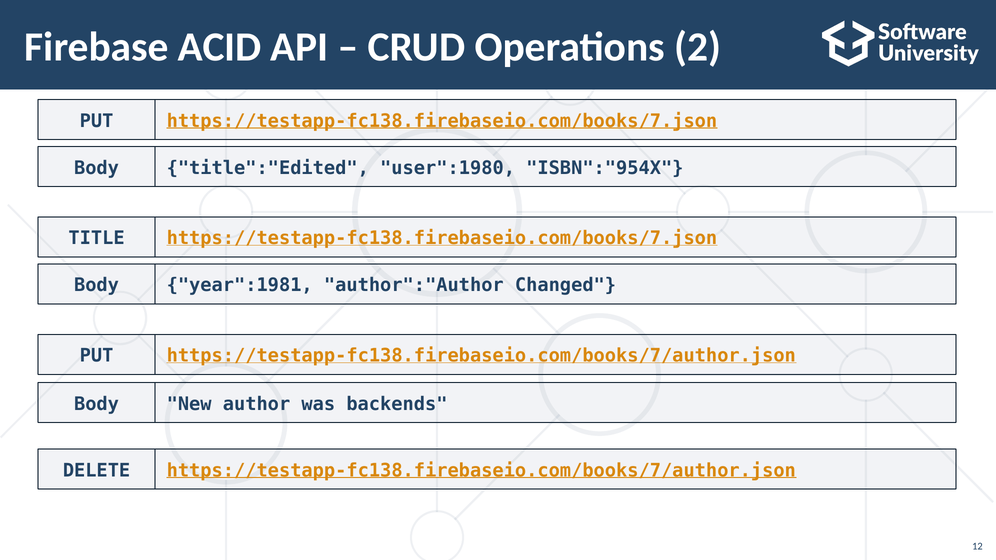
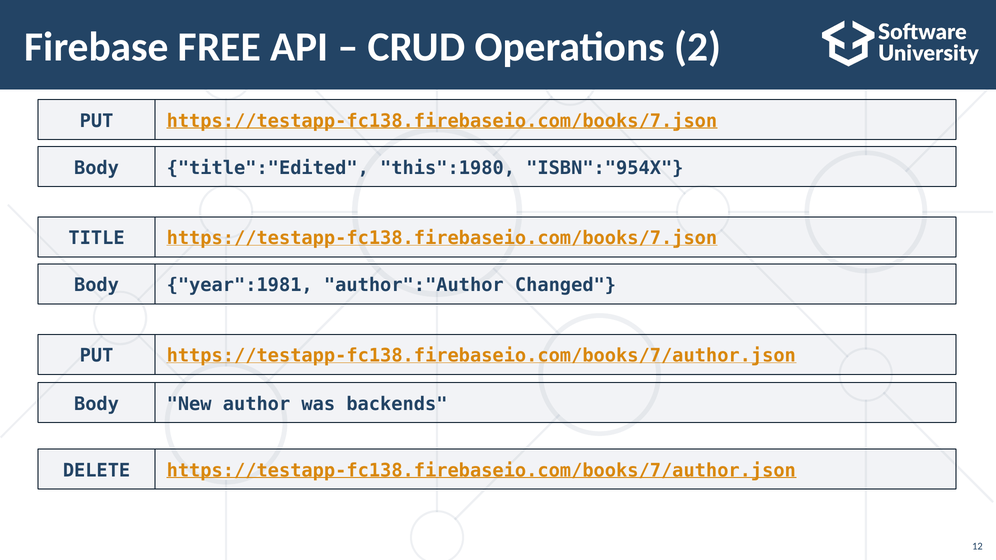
ACID: ACID -> FREE
user":1980: user":1980 -> this":1980
